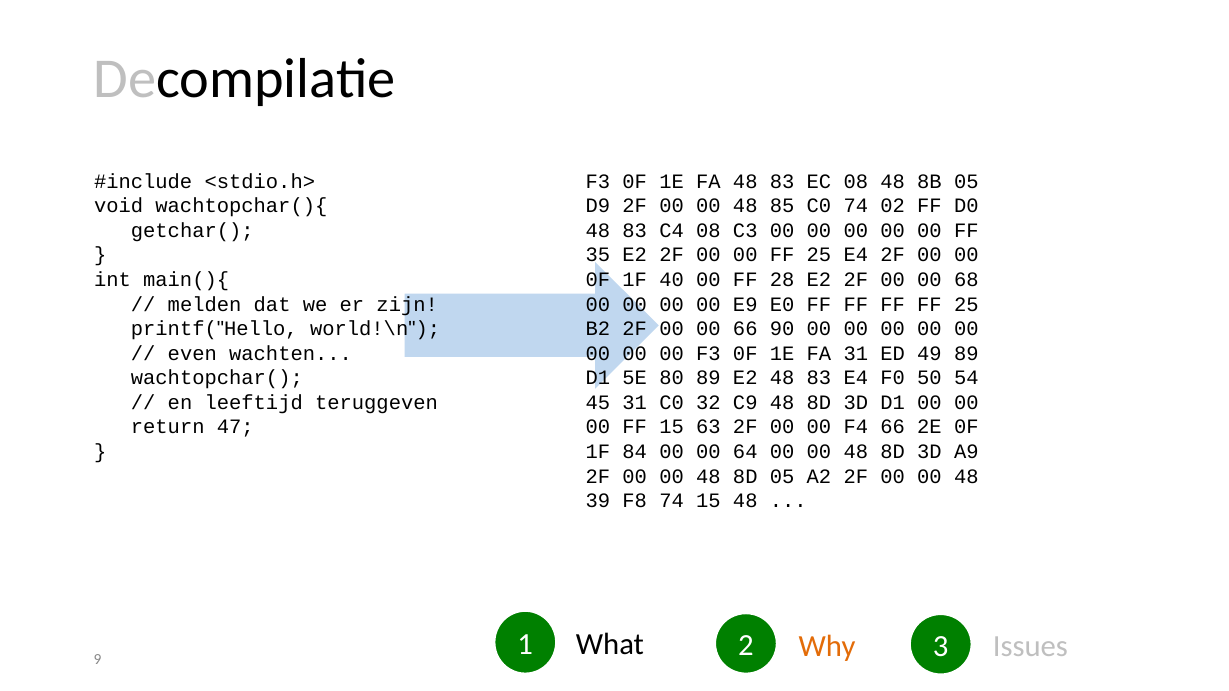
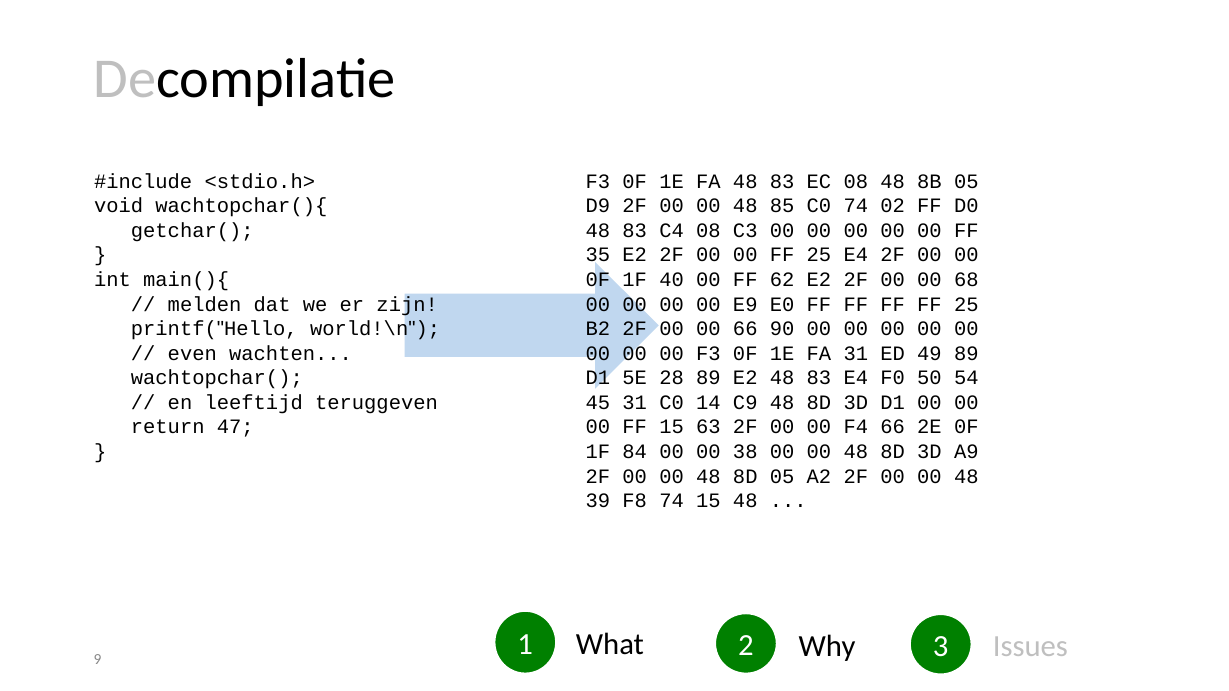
28: 28 -> 62
80: 80 -> 28
32: 32 -> 14
64: 64 -> 38
Why colour: orange -> black
